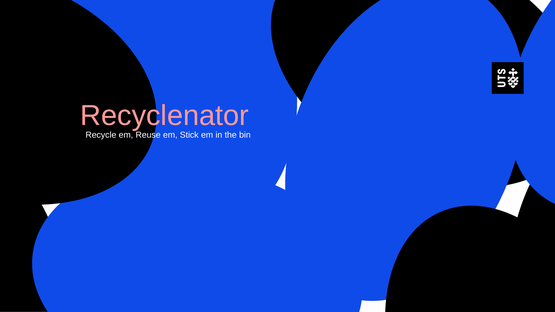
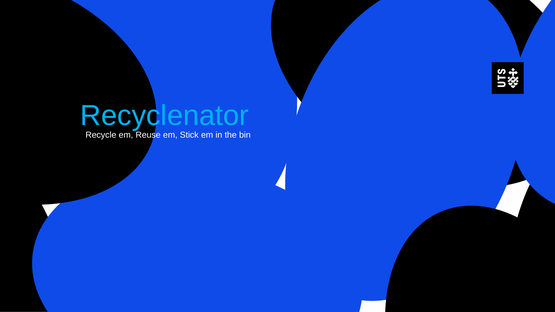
Recyclenator colour: pink -> light blue
